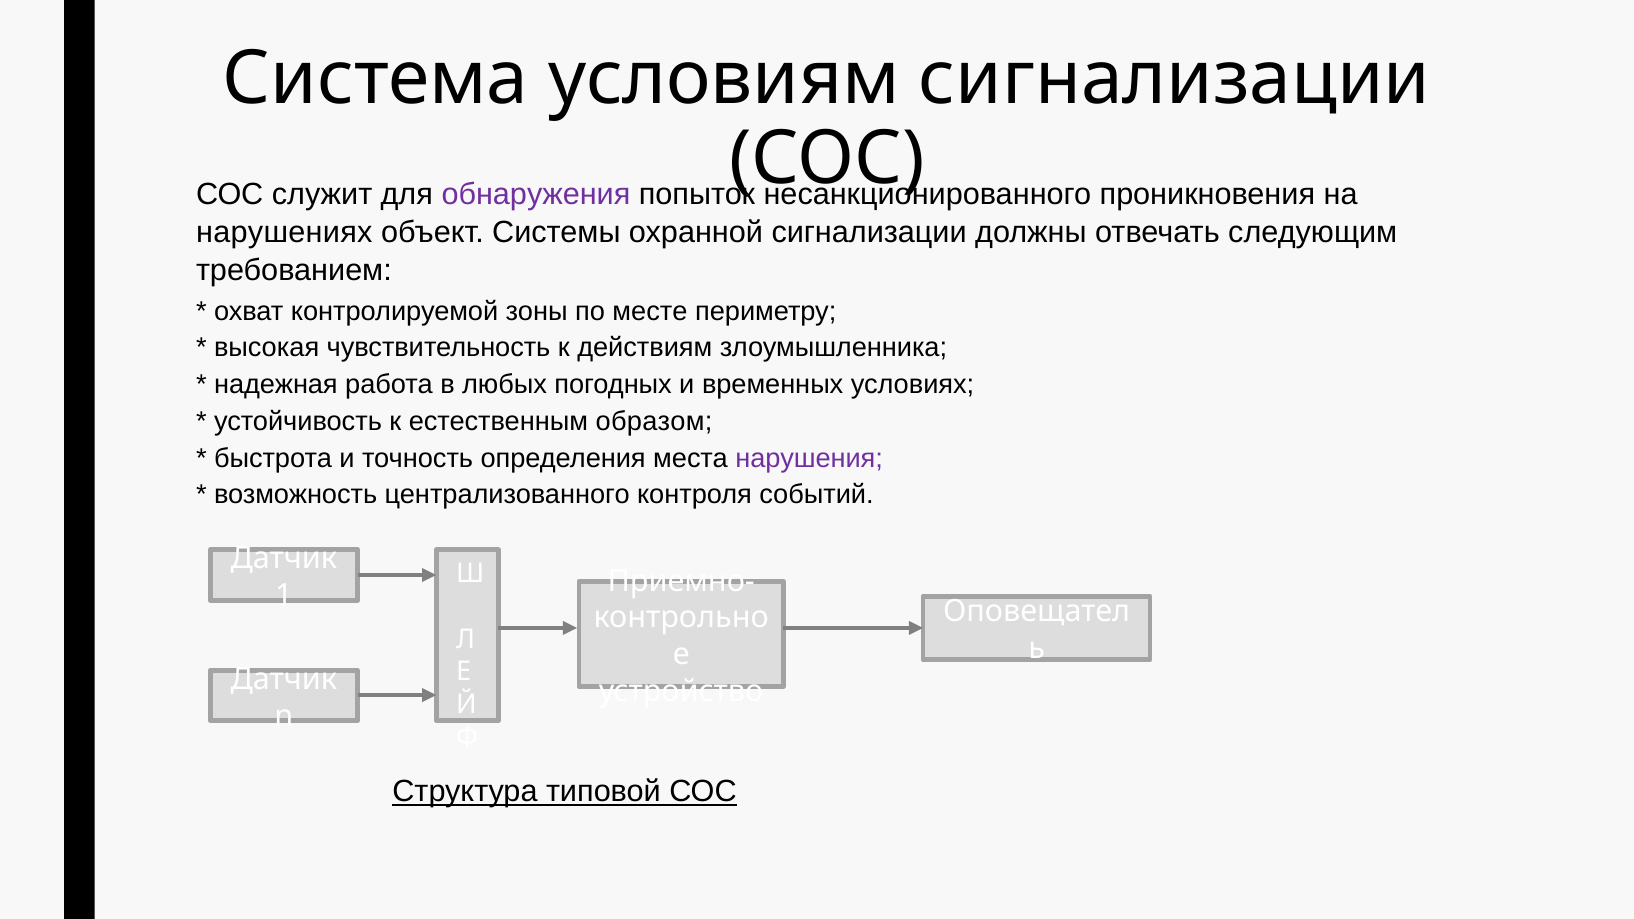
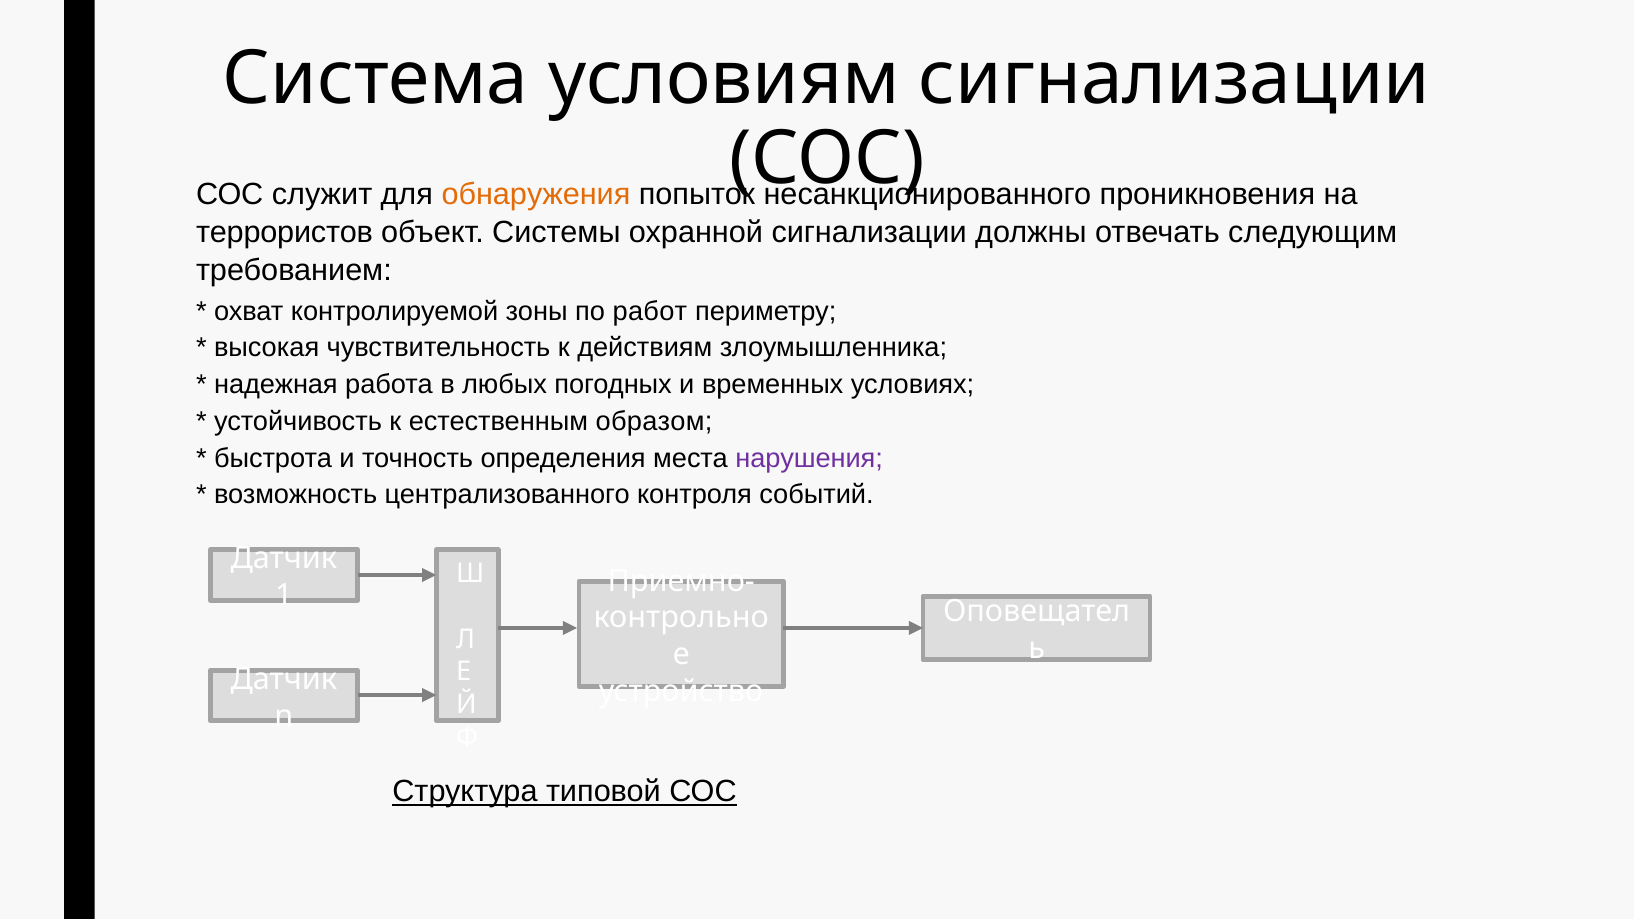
обнаружения colour: purple -> orange
нарушениях: нарушениях -> террористов
месте: месте -> работ
